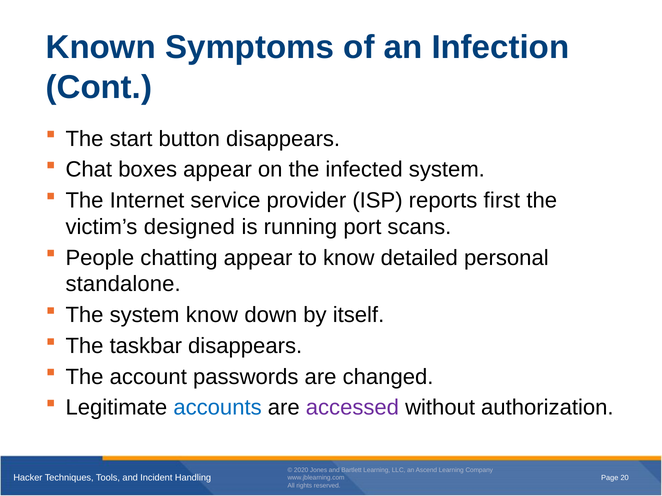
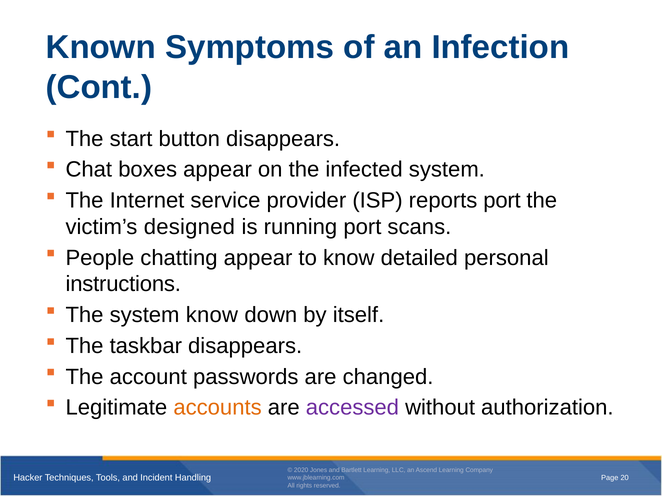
reports first: first -> port
standalone: standalone -> instructions
accounts colour: blue -> orange
